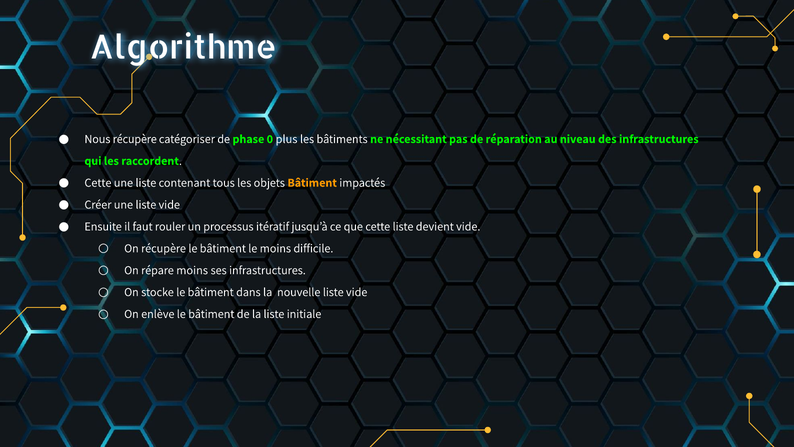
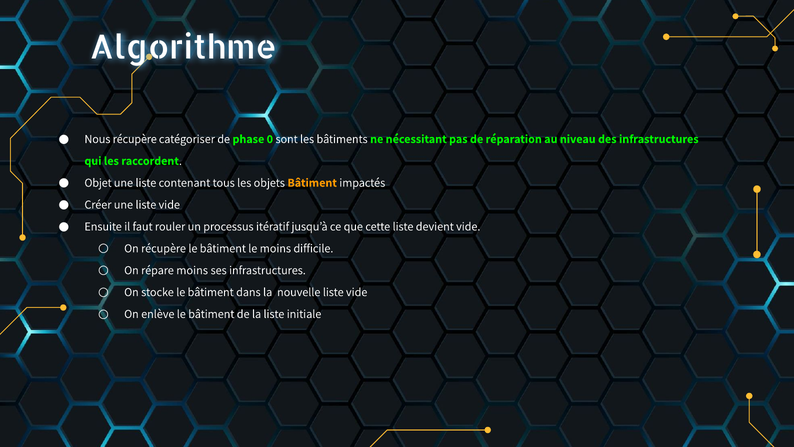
plus: plus -> sont
Cette at (98, 183): Cette -> Objet
